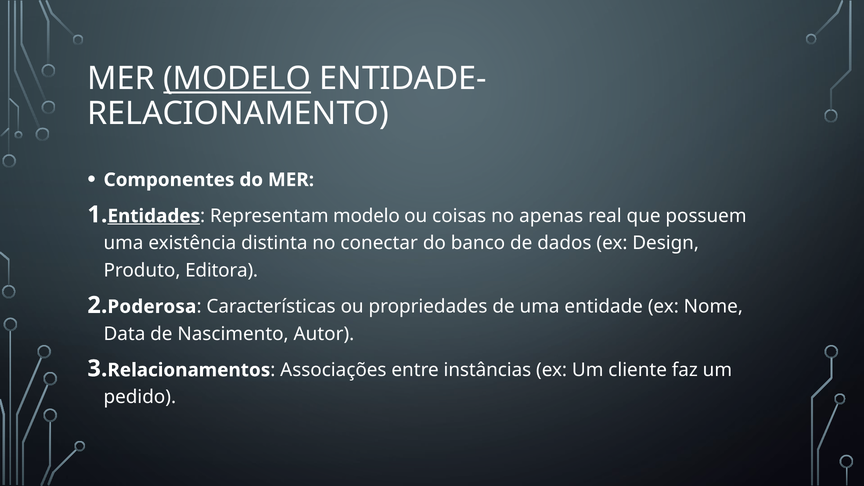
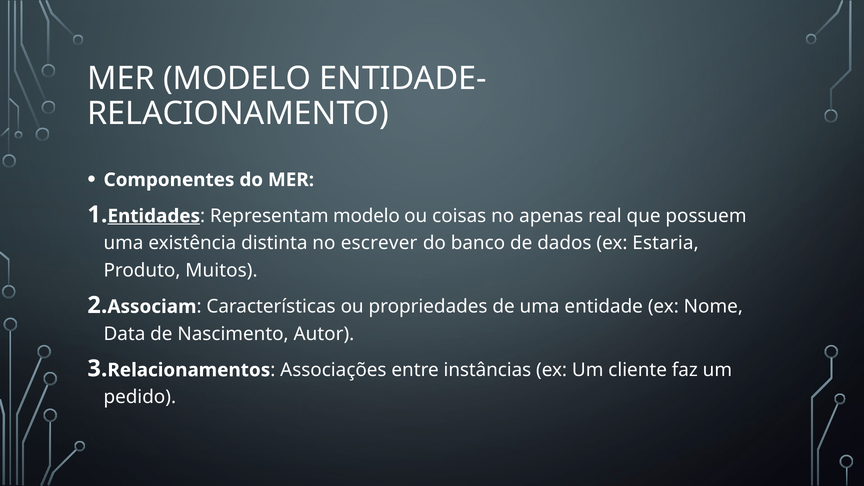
MODELO at (237, 78) underline: present -> none
conectar: conectar -> escrever
Design: Design -> Estaria
Editora: Editora -> Muitos
Poderosa: Poderosa -> Associam
